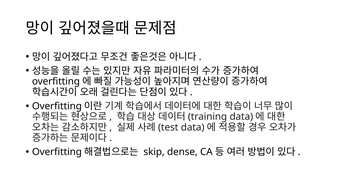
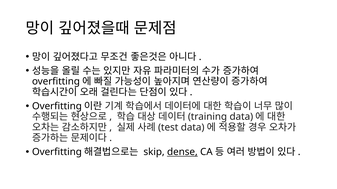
dense underline: none -> present
